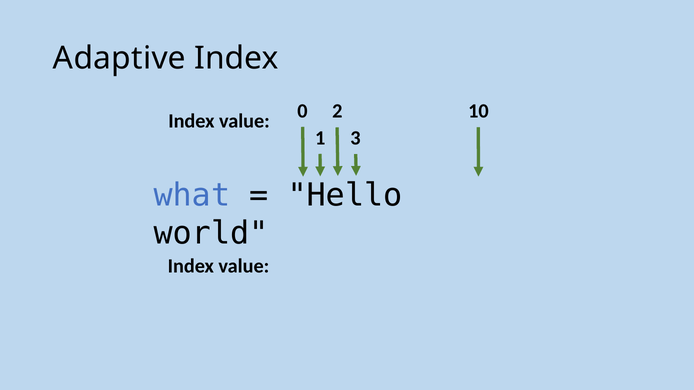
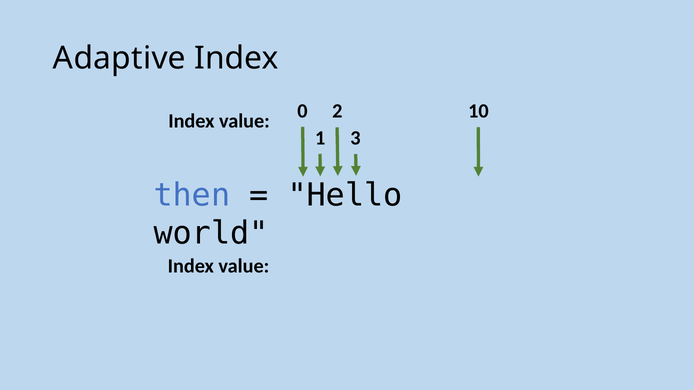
what: what -> then
